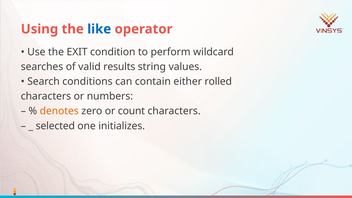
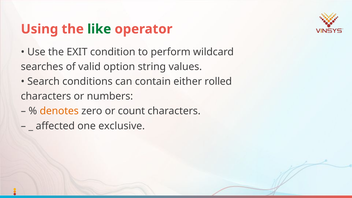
like colour: blue -> green
results: results -> option
selected: selected -> affected
initializes: initializes -> exclusive
